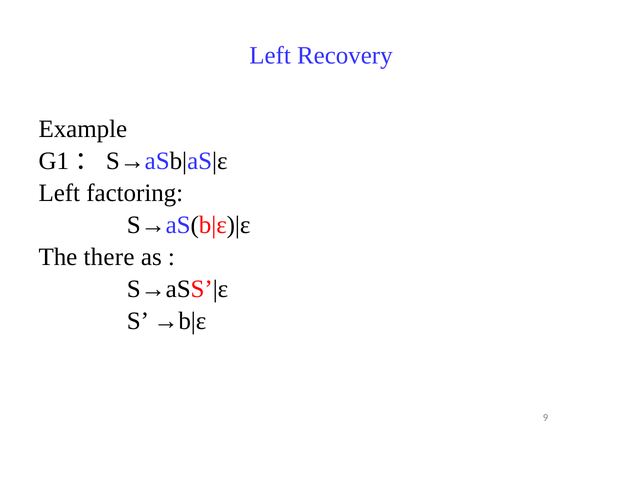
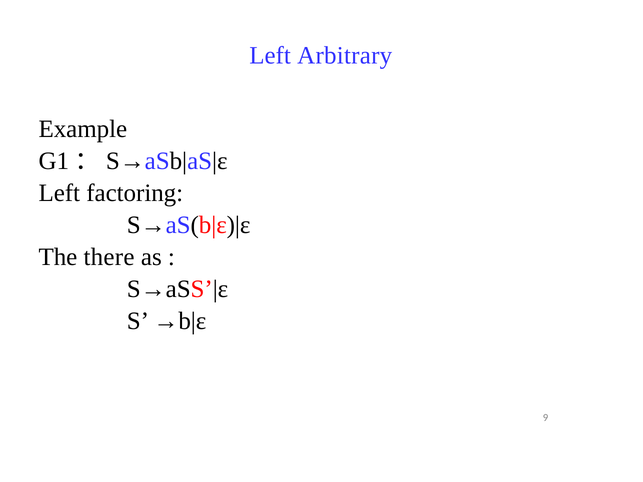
Recovery: Recovery -> Arbitrary
